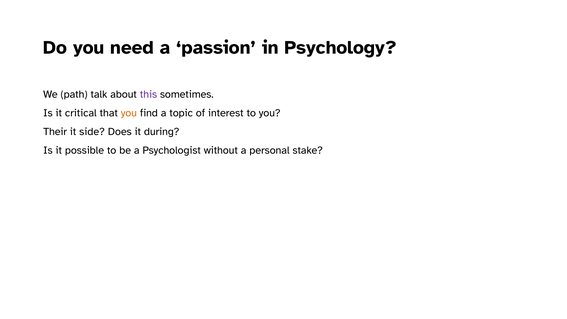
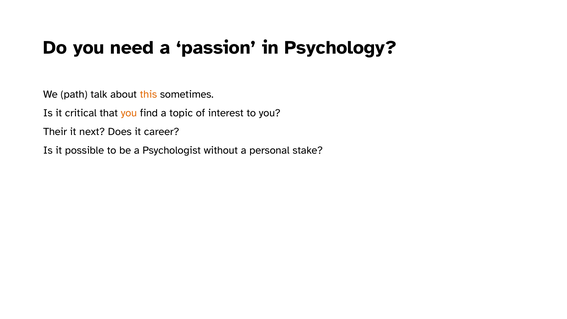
this colour: purple -> orange
side: side -> next
during: during -> career
